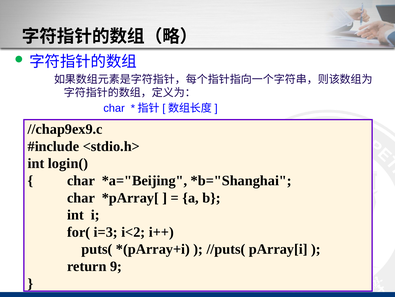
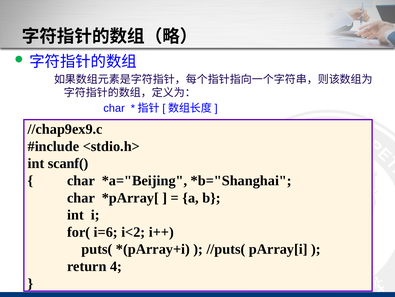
login(: login( -> scanf(
i=3: i=3 -> i=6
9: 9 -> 4
